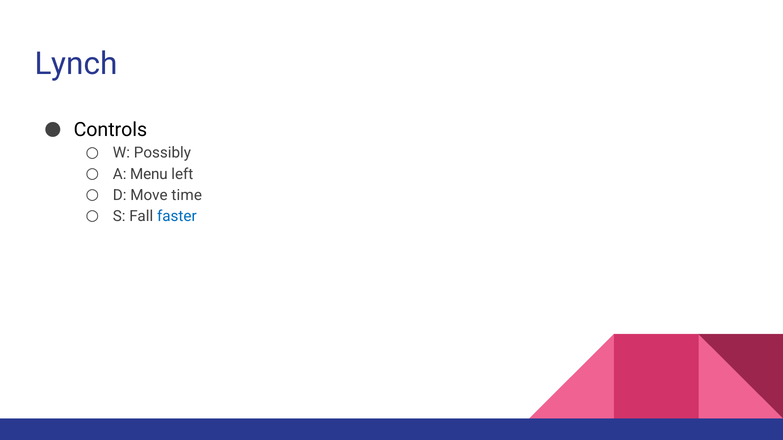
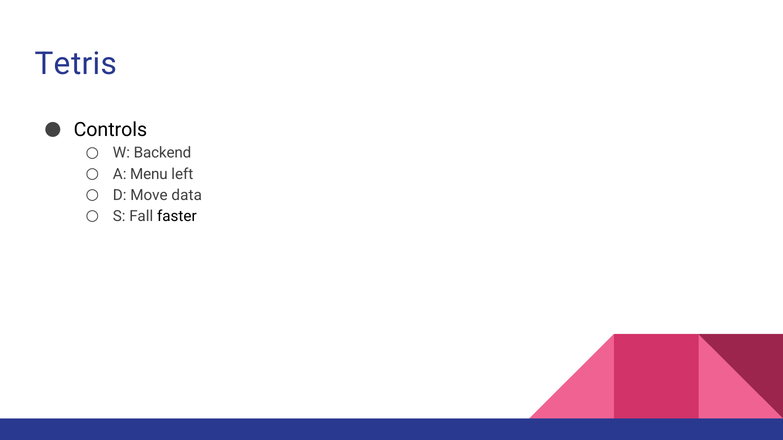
Lynch: Lynch -> Tetris
Possibly: Possibly -> Backend
time: time -> data
faster colour: blue -> black
